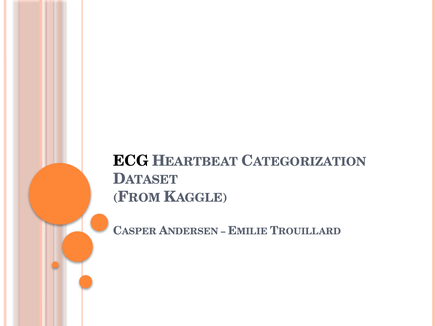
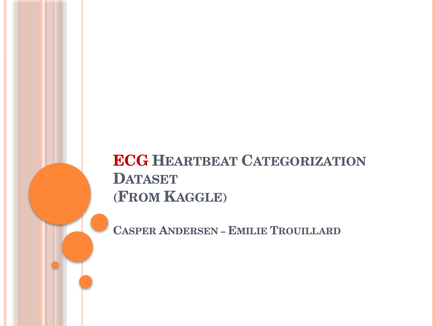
ECG colour: black -> red
